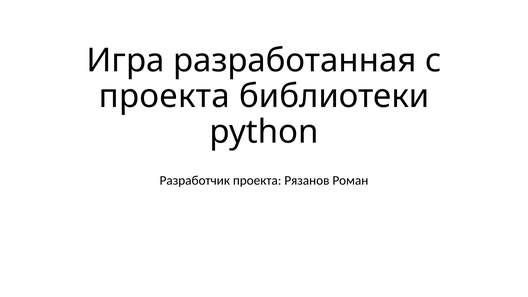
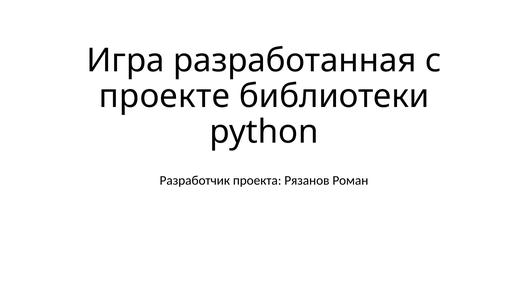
проекта at (164, 96): проекта -> проекте
